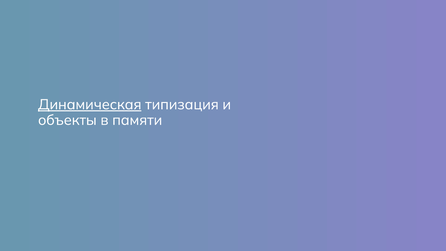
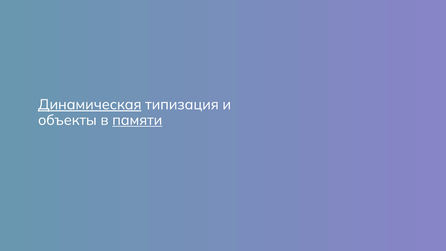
памяти underline: none -> present
